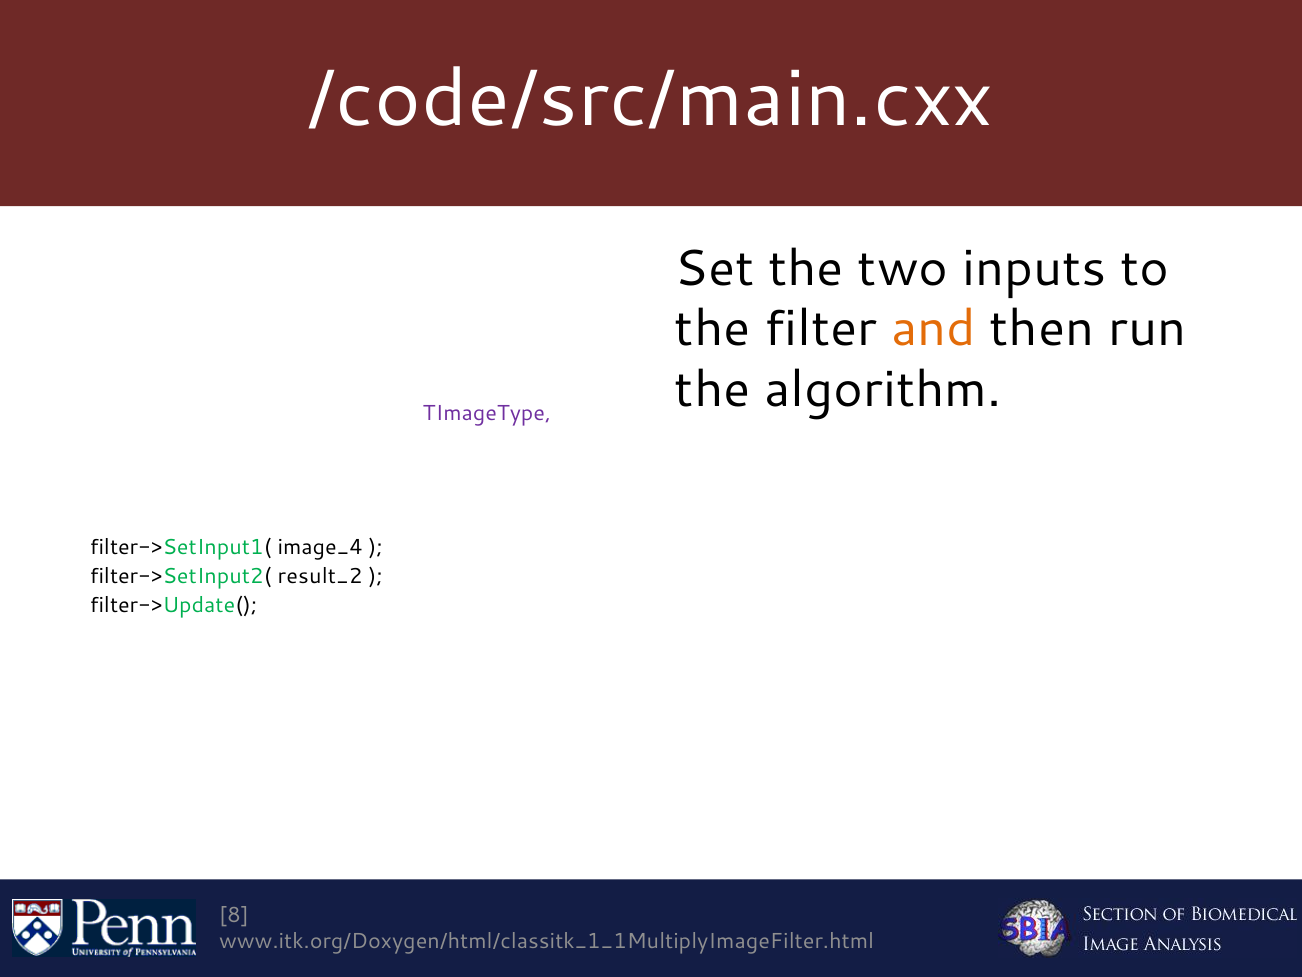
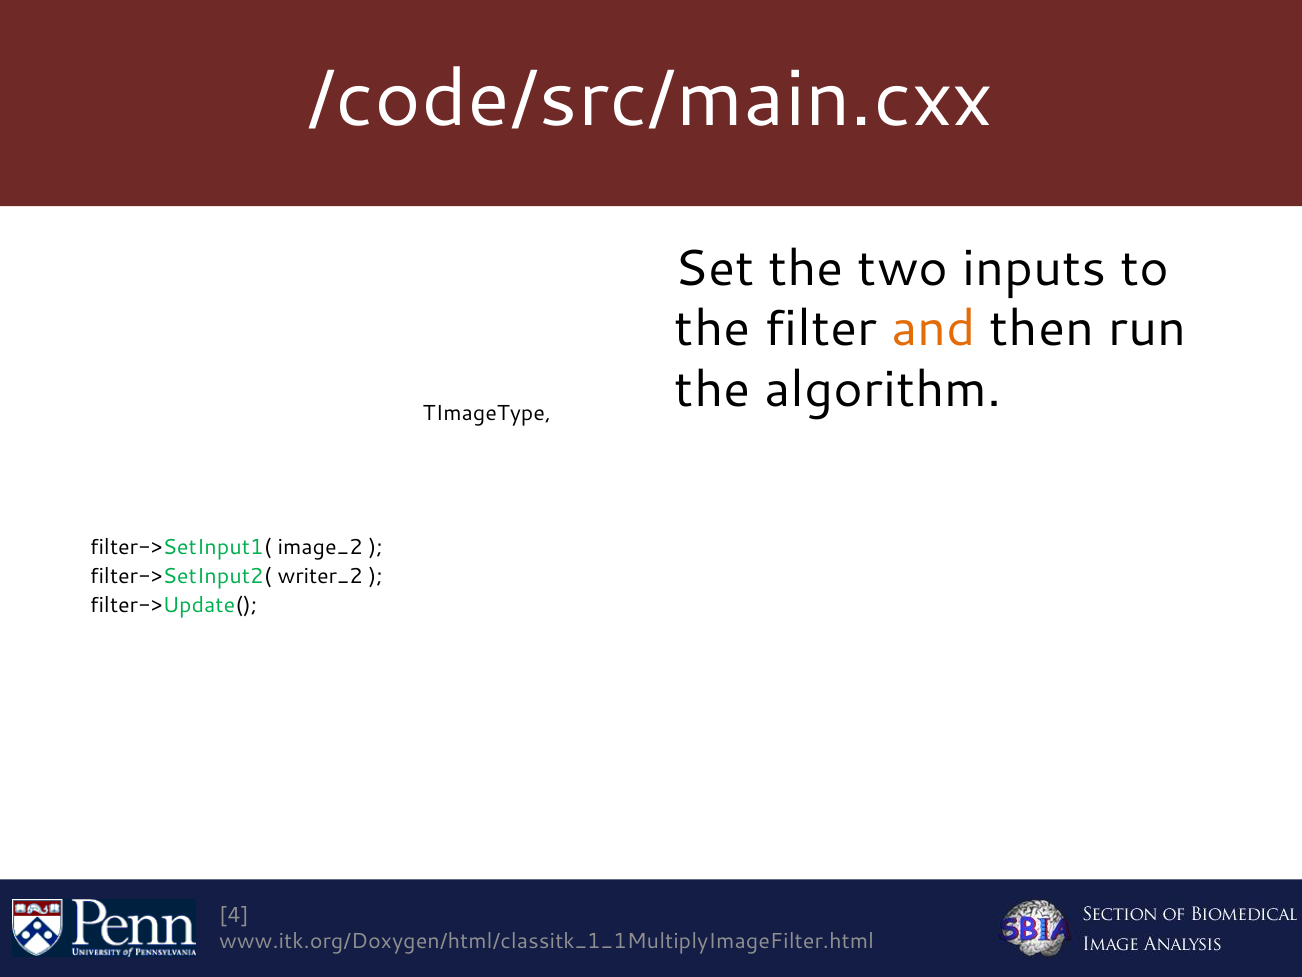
TImageType at (487, 413) colour: purple -> black
filter->SetInput1( image_4: image_4 -> image_2
result_2: result_2 -> writer_2
8: 8 -> 4
